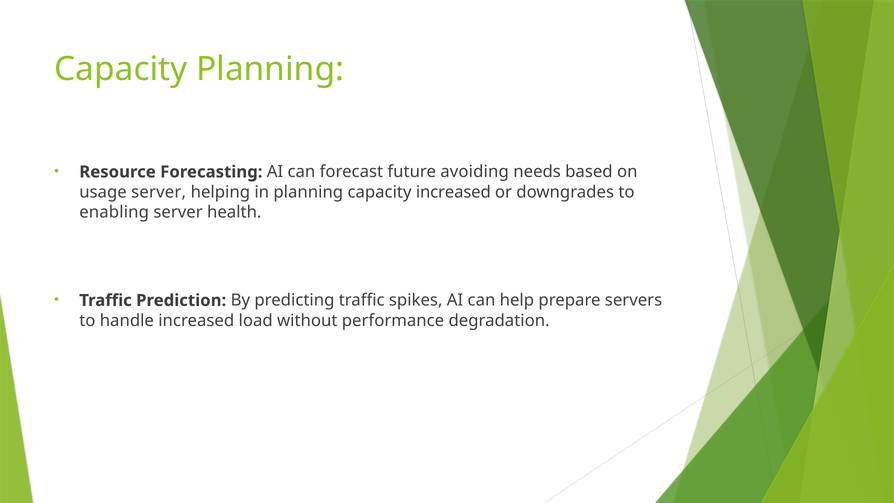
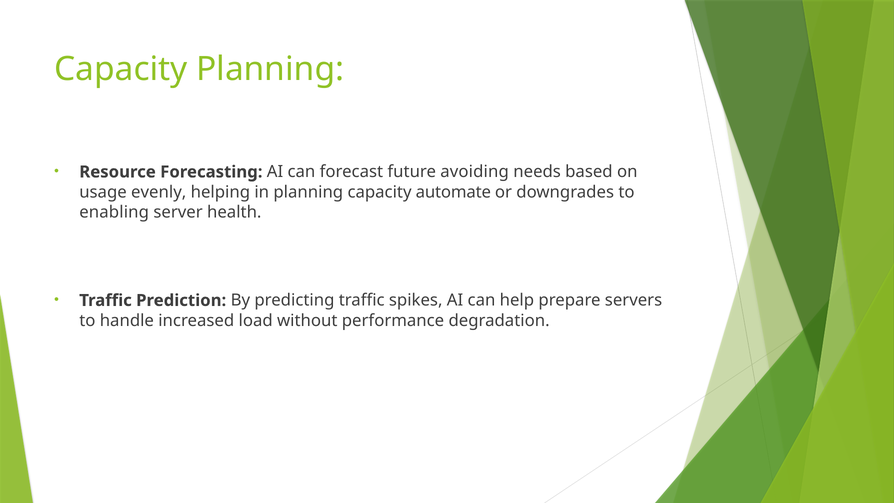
usage server: server -> evenly
capacity increased: increased -> automate
